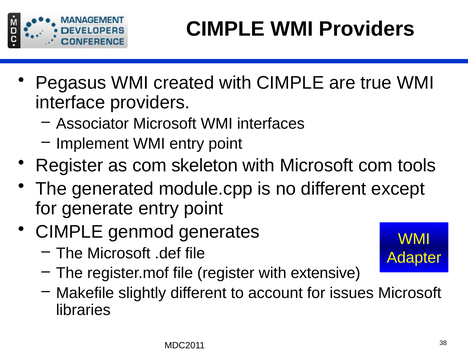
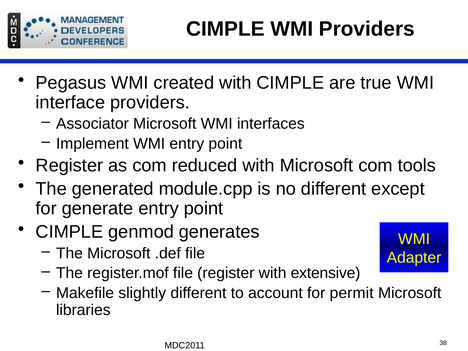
skeleton: skeleton -> reduced
issues: issues -> permit
